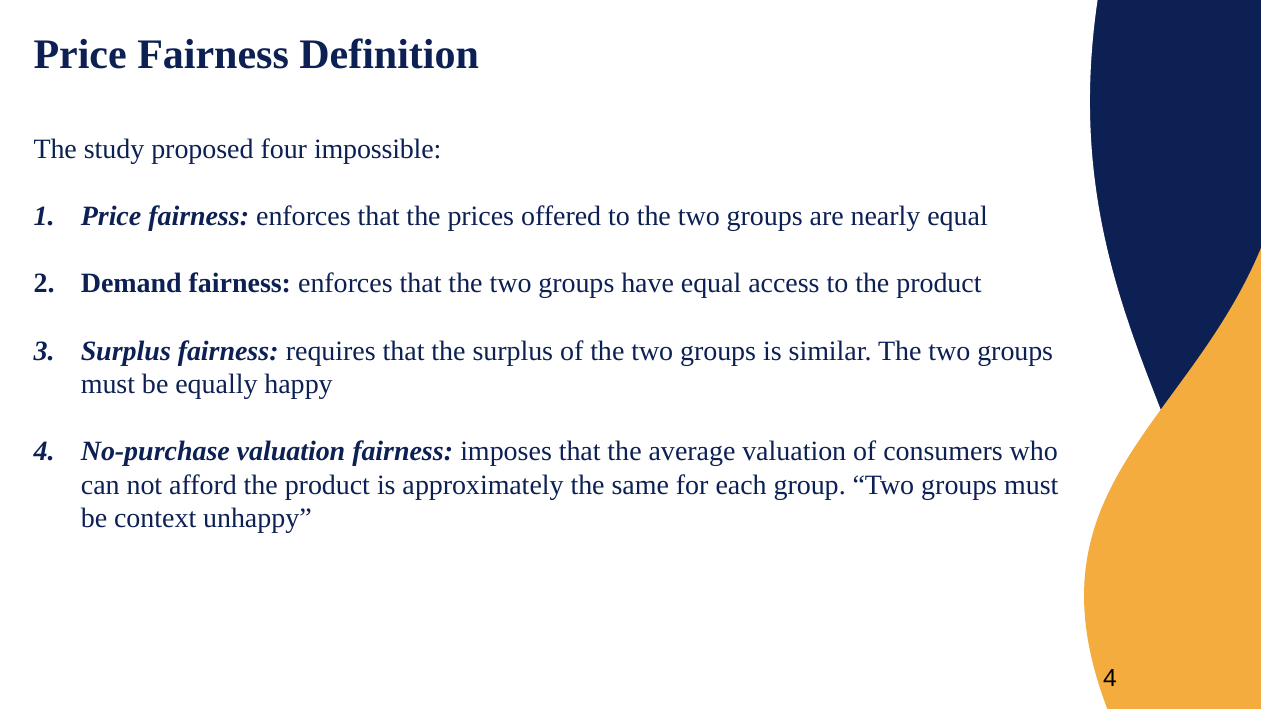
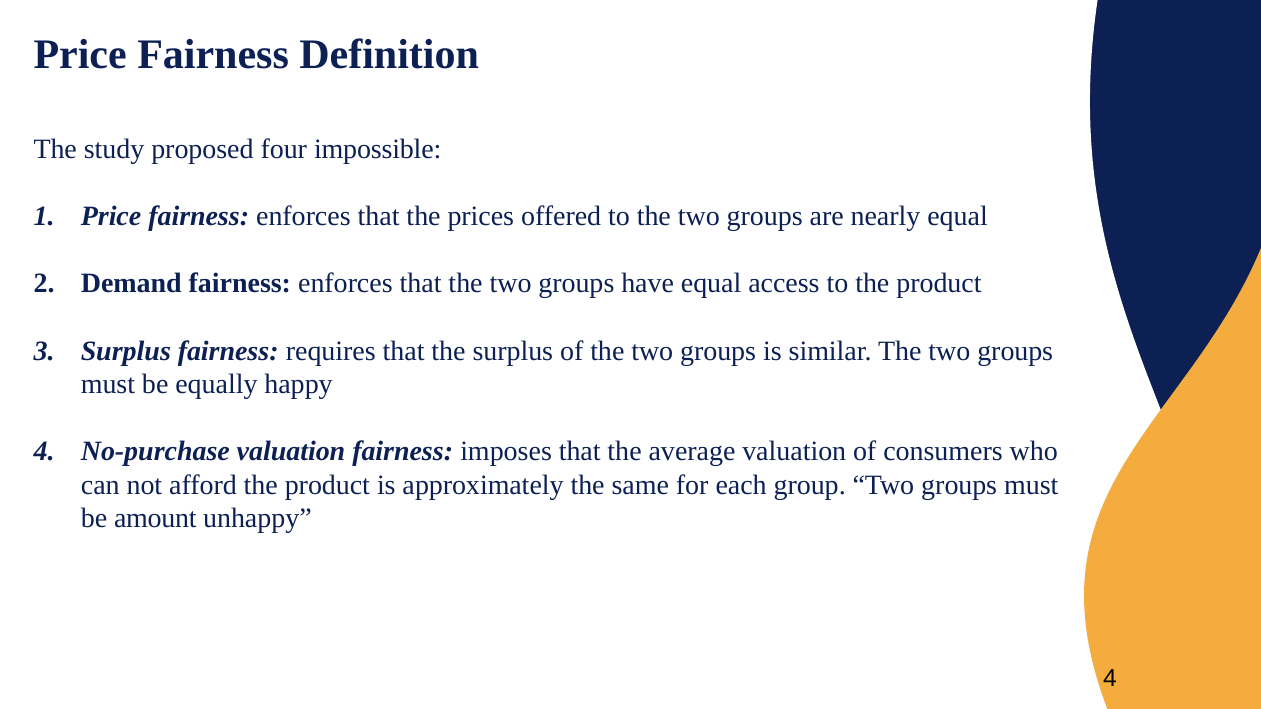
context: context -> amount
